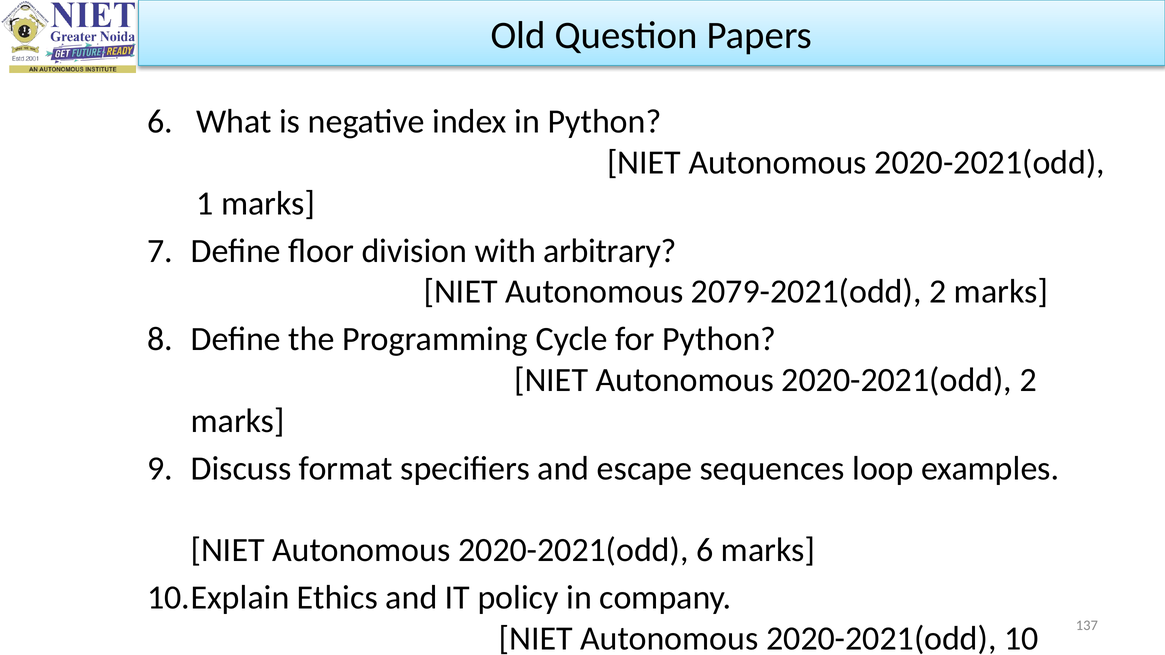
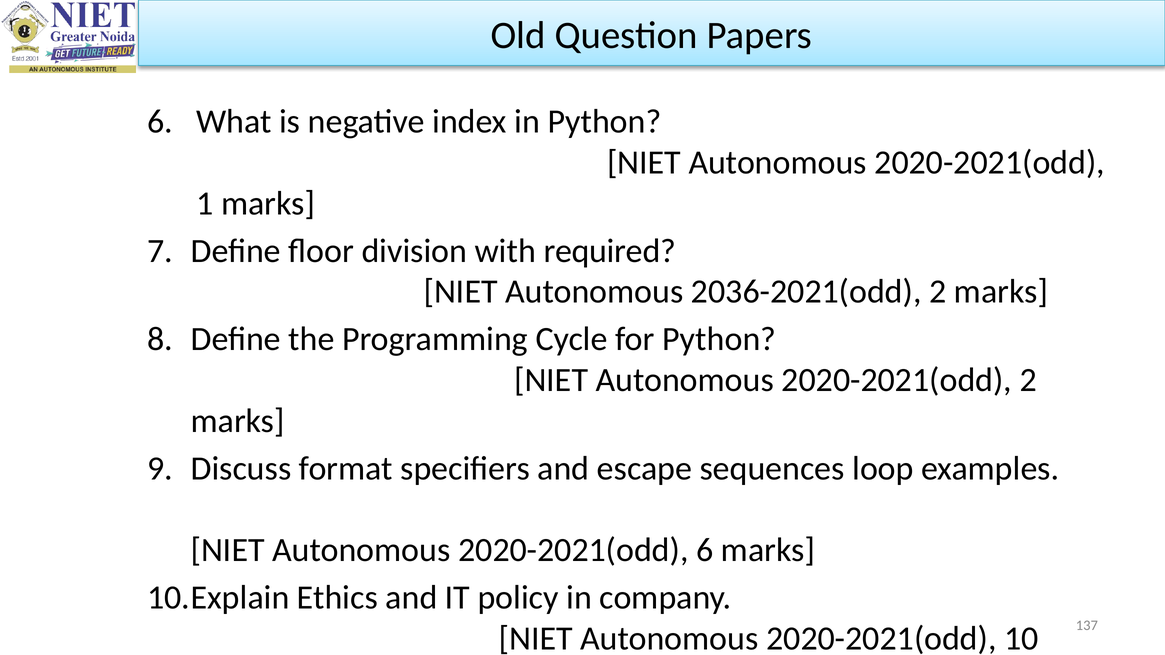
arbitrary: arbitrary -> required
2079-2021(odd: 2079-2021(odd -> 2036-2021(odd
